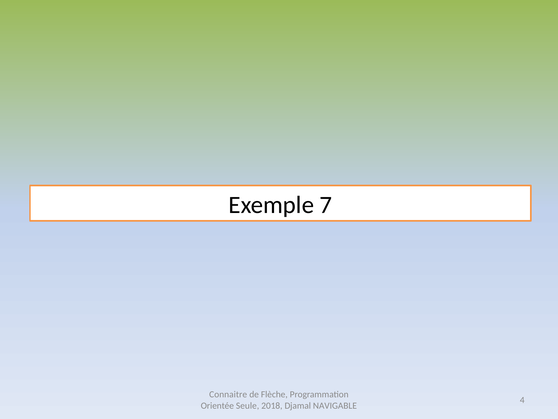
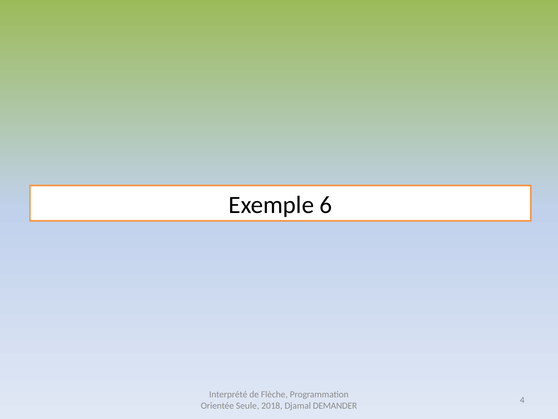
7: 7 -> 6
Connaitre: Connaitre -> Interprété
NAVIGABLE: NAVIGABLE -> DEMANDER
